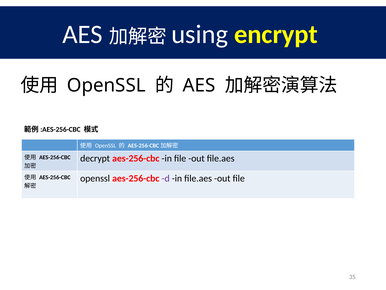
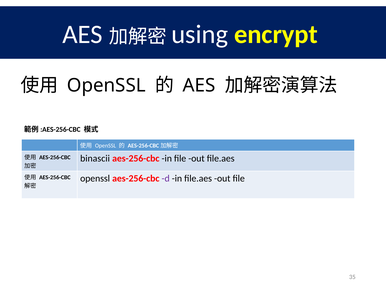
decrypt: decrypt -> binascii
